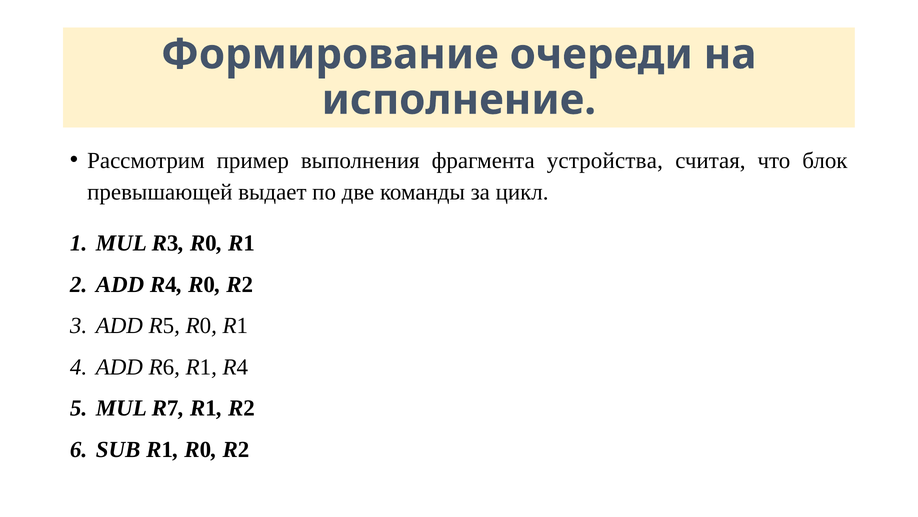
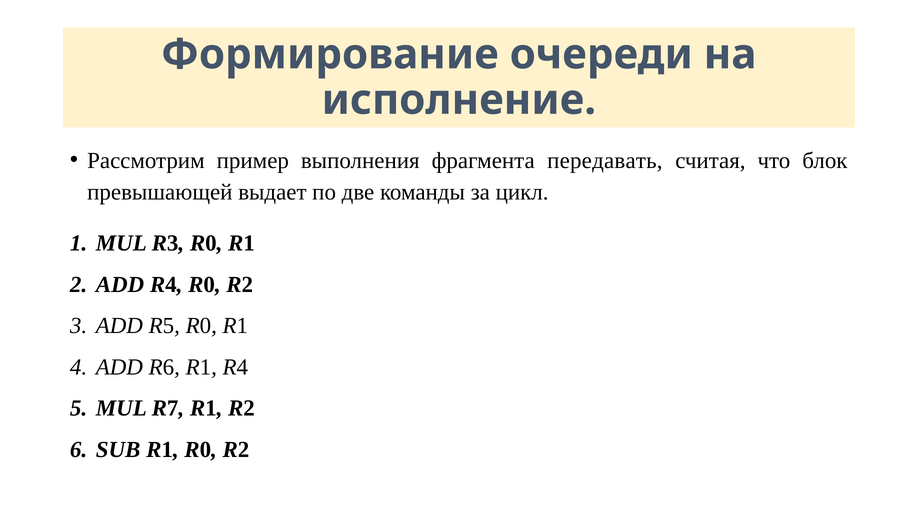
устройства: устройства -> передавать
